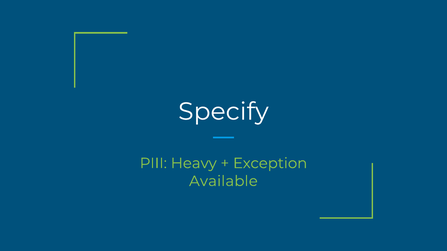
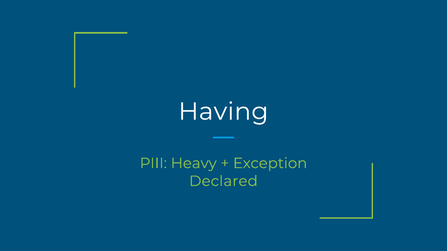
Specify: Specify -> Having
Available: Available -> Declared
